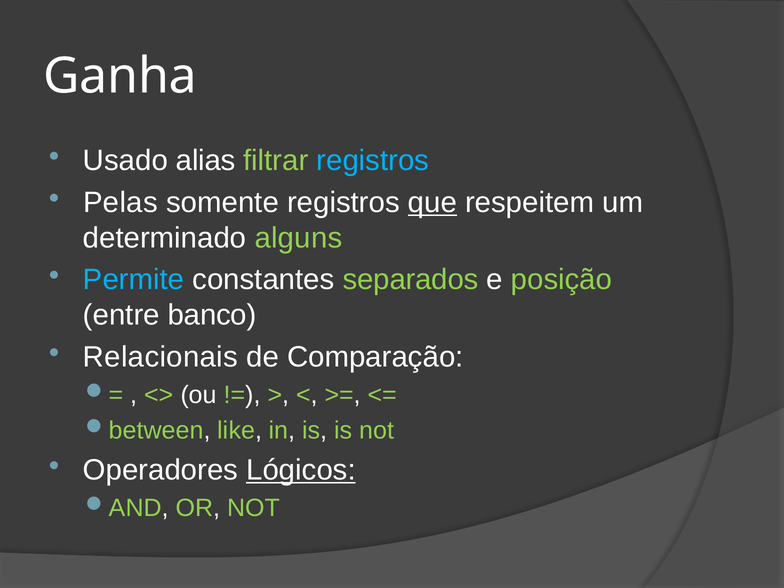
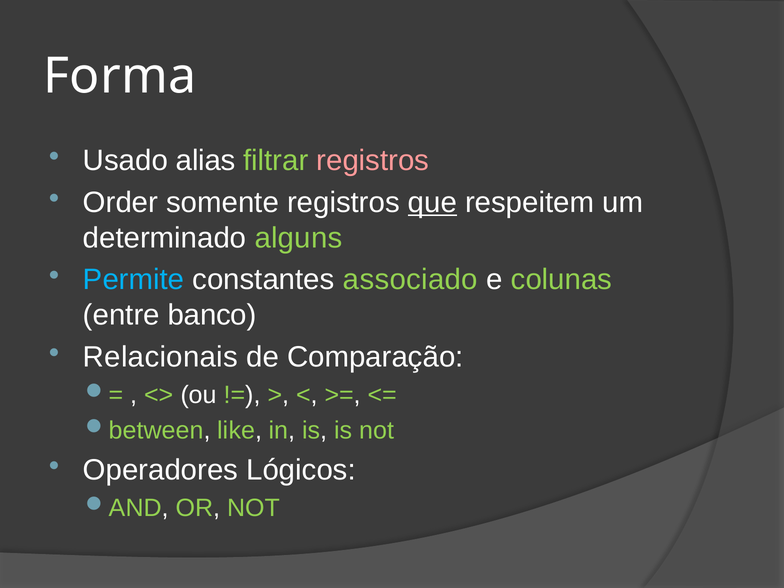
Ganha: Ganha -> Forma
registros at (373, 161) colour: light blue -> pink
Pelas: Pelas -> Order
separados: separados -> associado
posição: posição -> colunas
Lógicos underline: present -> none
